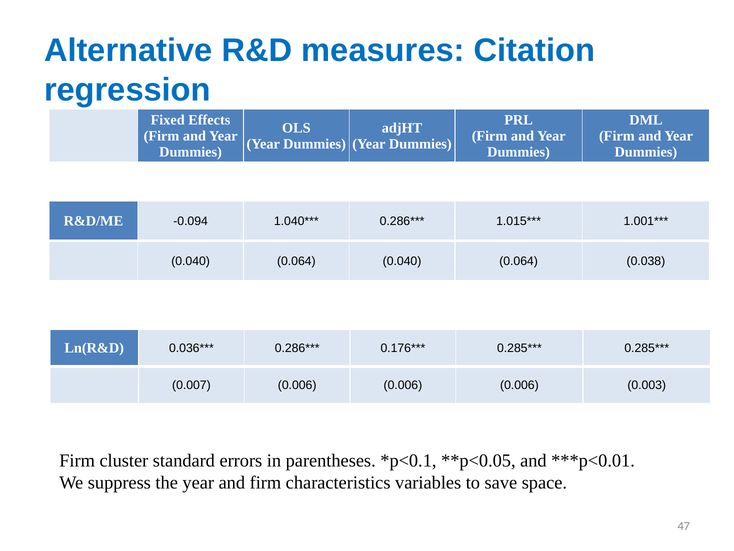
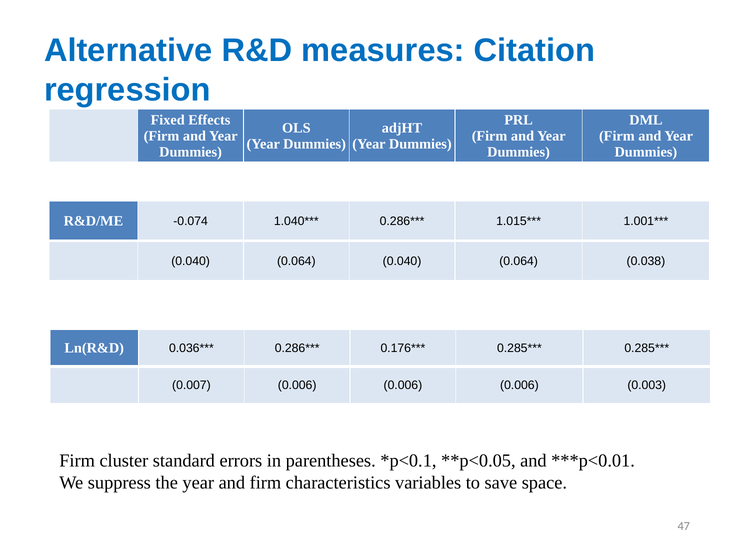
-0.094: -0.094 -> -0.074
